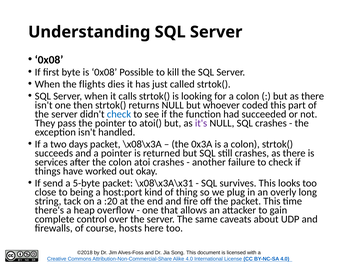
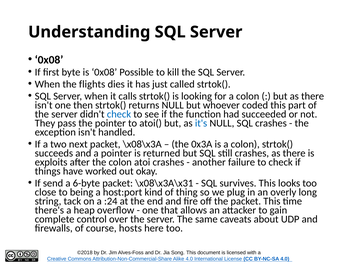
it's colour: purple -> blue
days: days -> next
services: services -> exploits
5-byte: 5-byte -> 6-byte
:20: :20 -> :24
